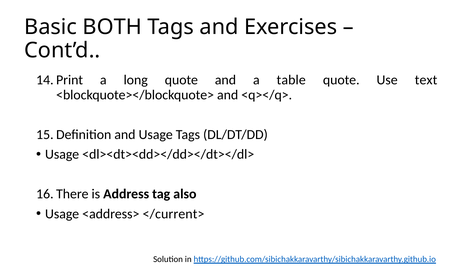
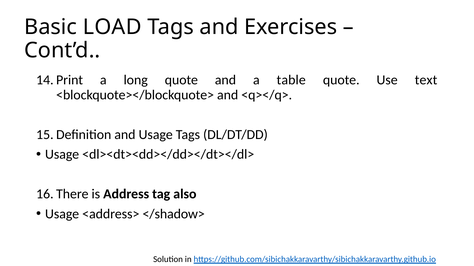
BOTH: BOTH -> LOAD
</current>: </current> -> </shadow>
